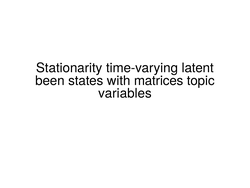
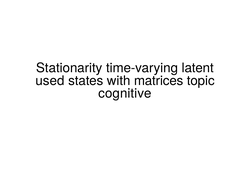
been: been -> used
variables: variables -> cognitive
